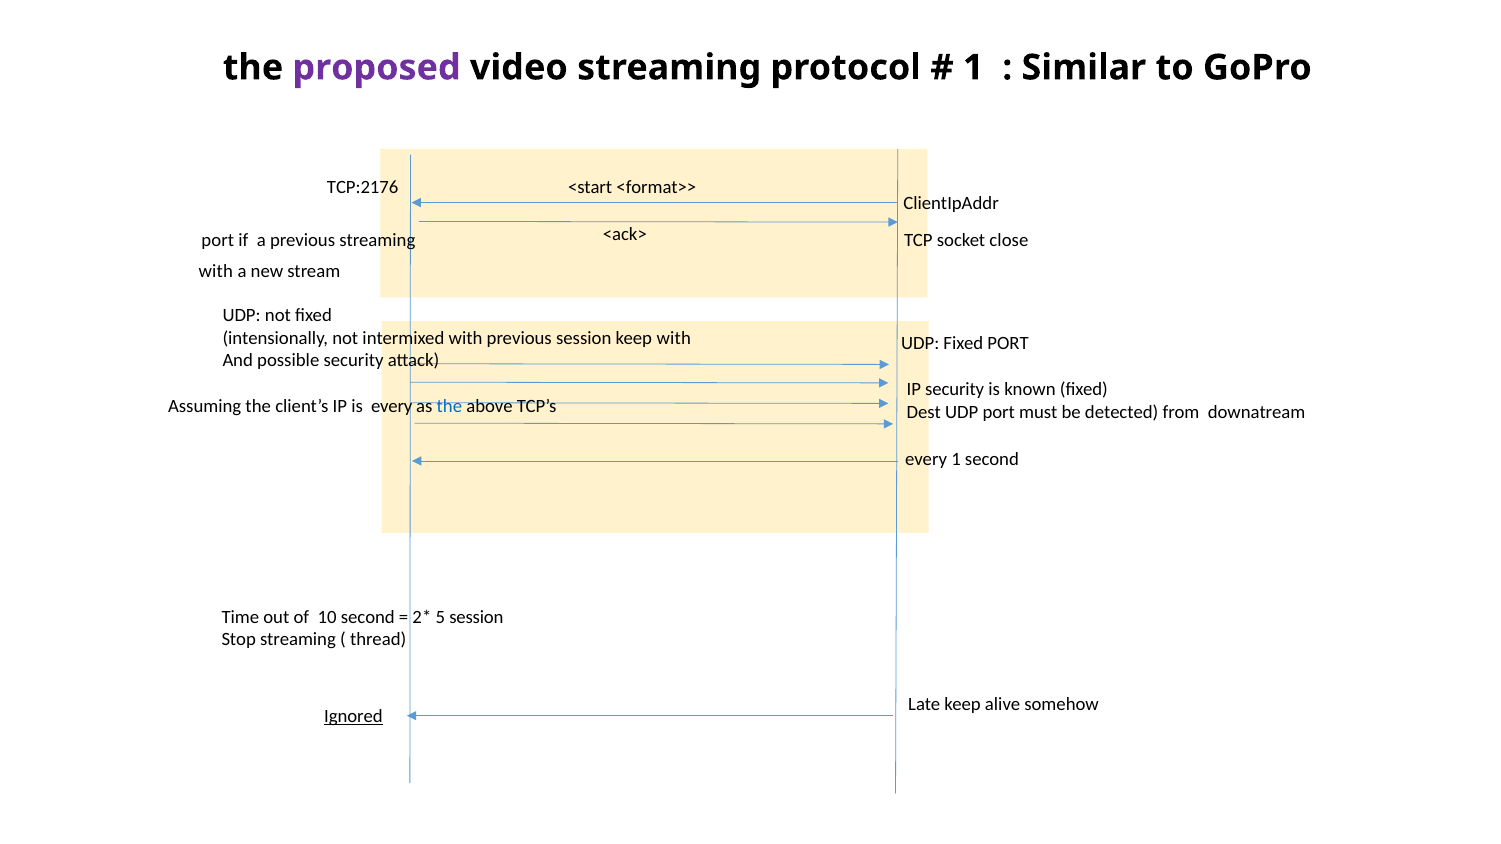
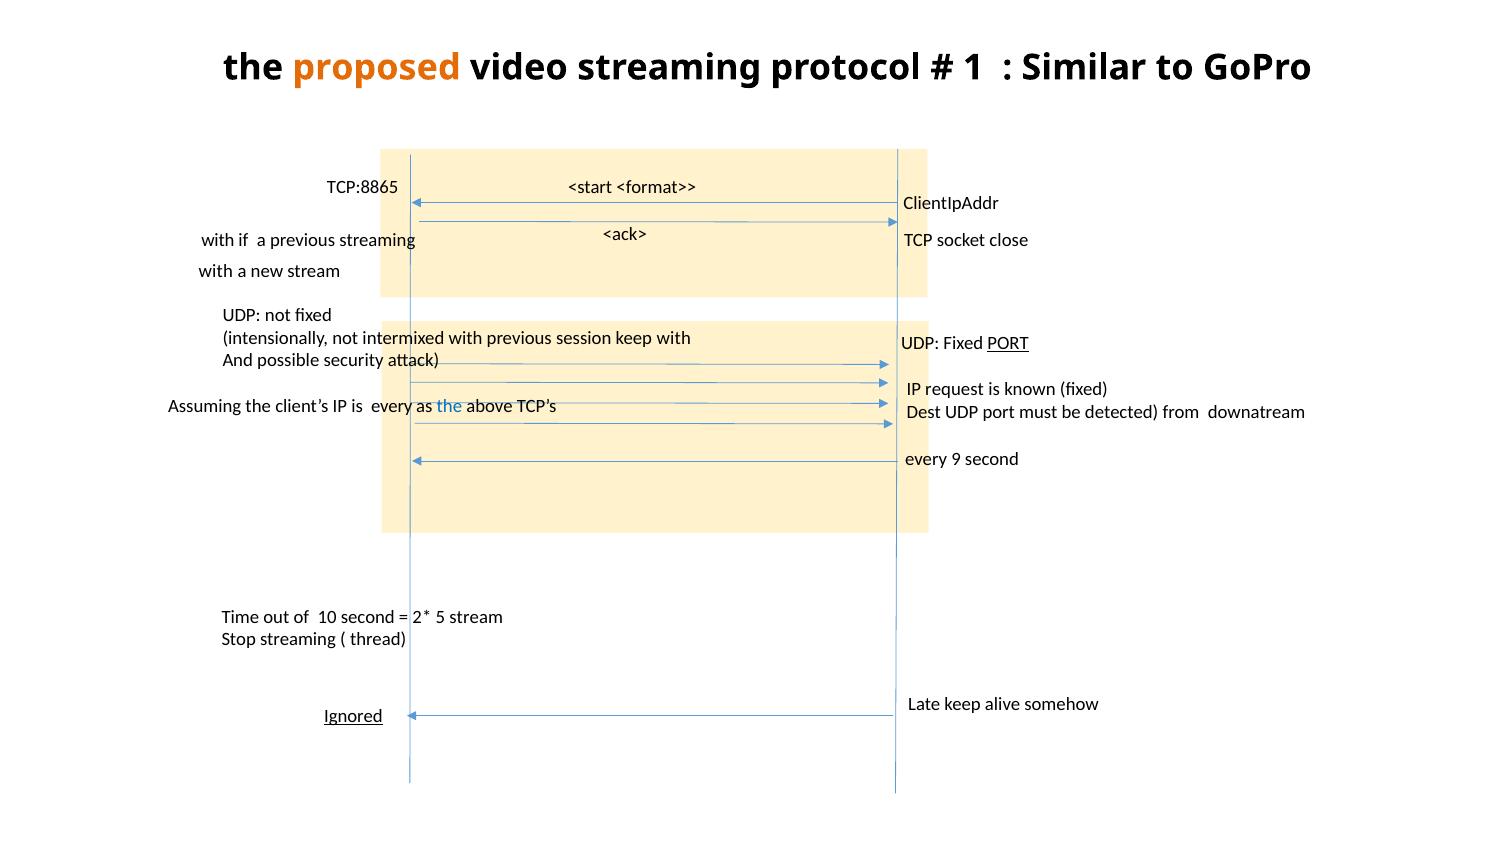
proposed colour: purple -> orange
TCP:2176: TCP:2176 -> TCP:8865
port at (218, 241): port -> with
PORT at (1008, 343) underline: none -> present
IP security: security -> request
every 1: 1 -> 9
5 session: session -> stream
